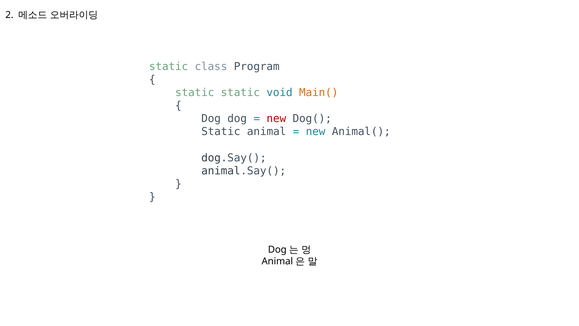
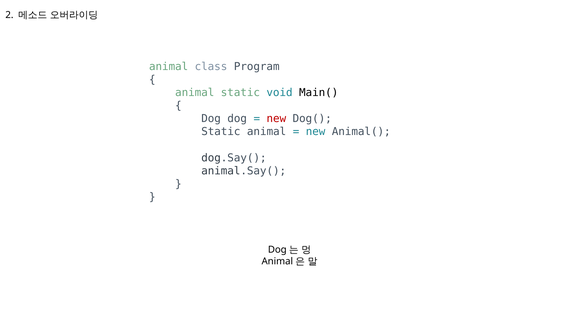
static at (169, 66): static -> animal
static at (195, 93): static -> animal
Main( colour: orange -> black
